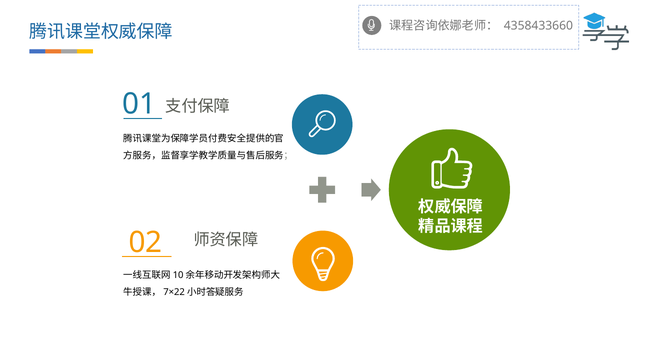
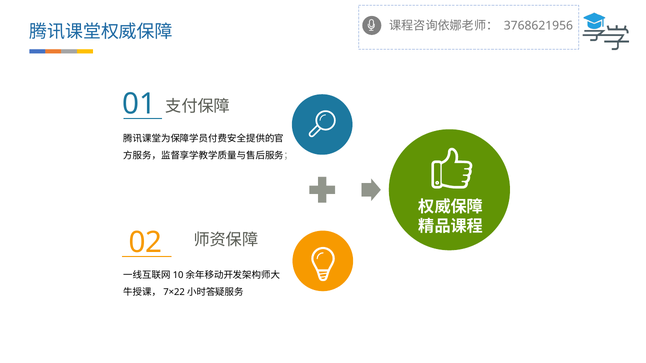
4358433660: 4358433660 -> 3768621956
